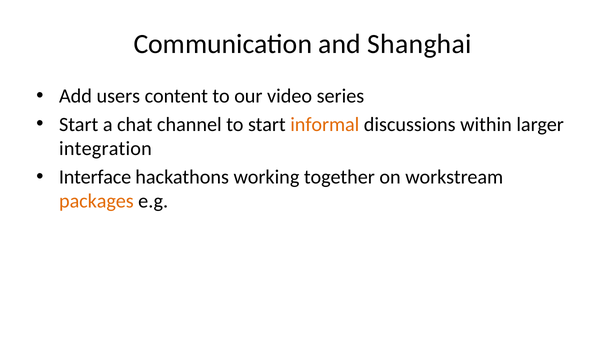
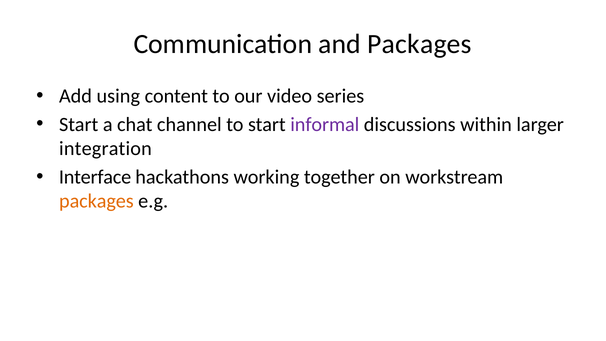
and Shanghai: Shanghai -> Packages
users: users -> using
informal colour: orange -> purple
